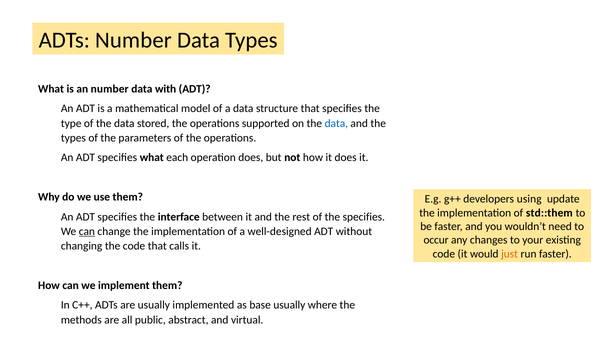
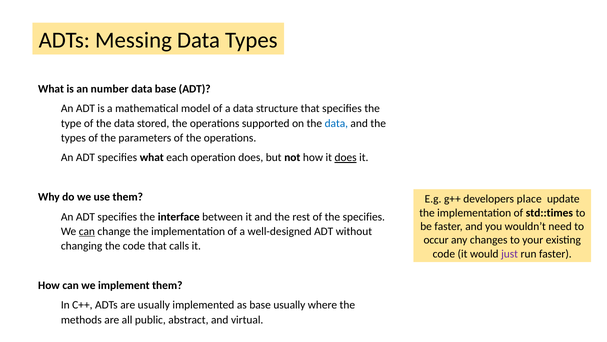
ADTs Number: Number -> Messing
data with: with -> base
does at (346, 157) underline: none -> present
using: using -> place
std::them: std::them -> std::times
just colour: orange -> purple
